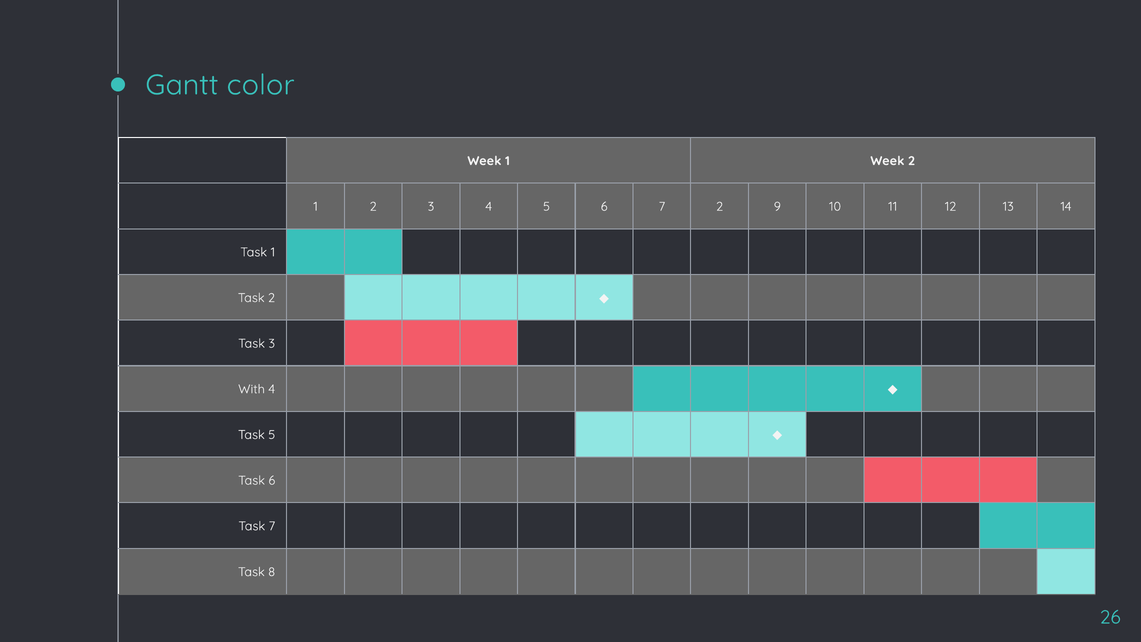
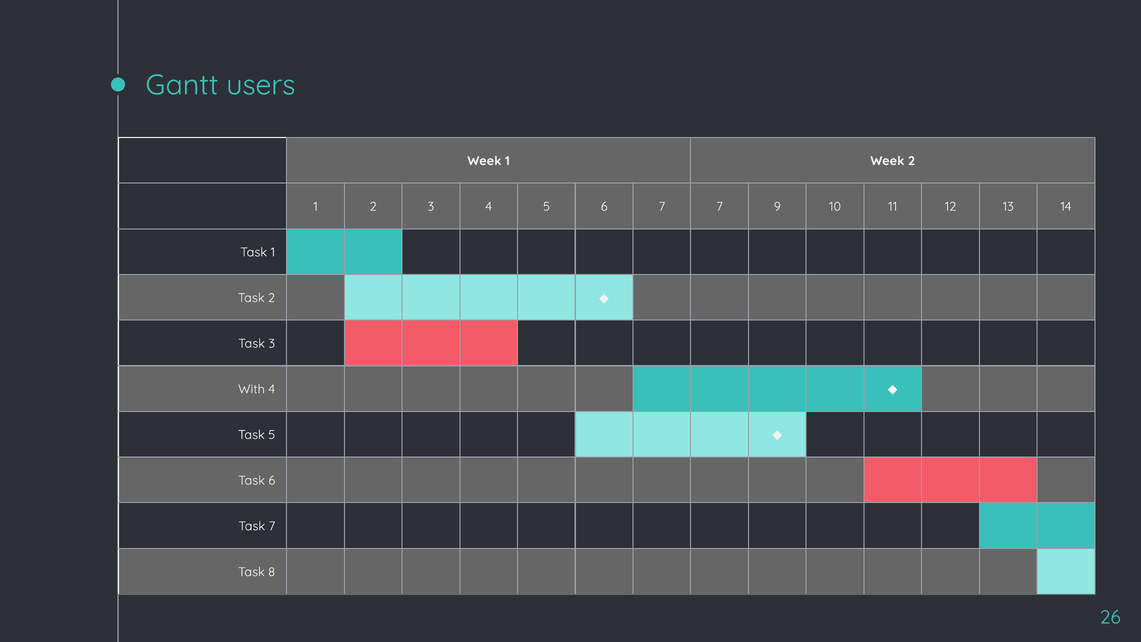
color: color -> users
7 2: 2 -> 7
